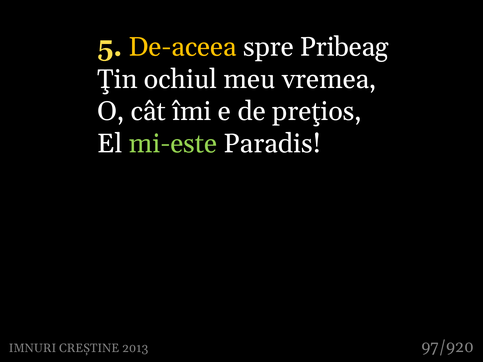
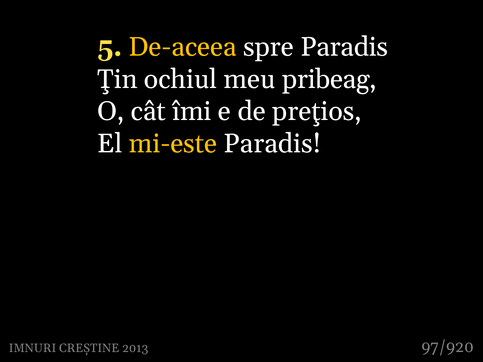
spre Pribeag: Pribeag -> Paradis
vremea: vremea -> pribeag
mi-este colour: light green -> yellow
